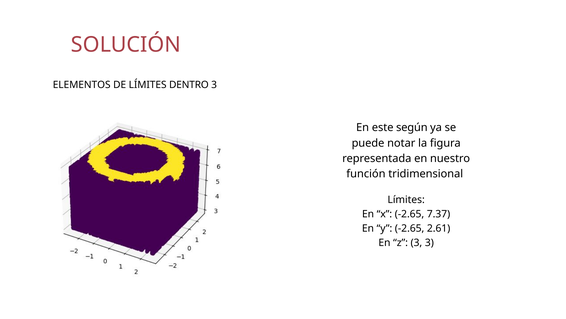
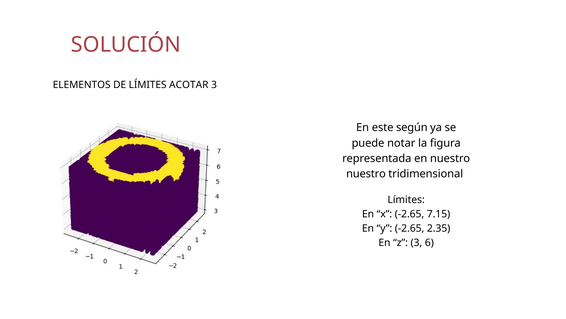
DENTRO: DENTRO -> ACOTAR
función at (366, 174): función -> nuestro
7.37: 7.37 -> 7.15
2.61: 2.61 -> 2.35
3 3: 3 -> 6
